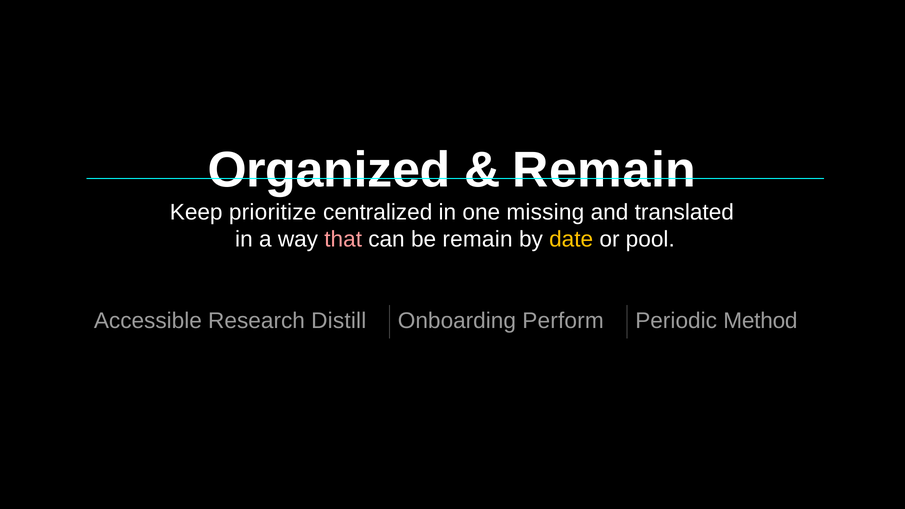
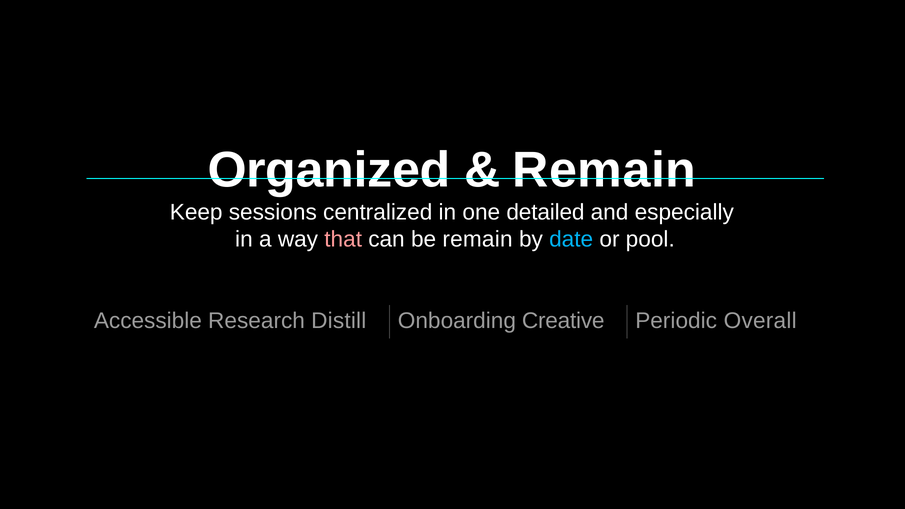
prioritize: prioritize -> sessions
missing: missing -> detailed
translated: translated -> especially
date colour: yellow -> light blue
Perform: Perform -> Creative
Method: Method -> Overall
